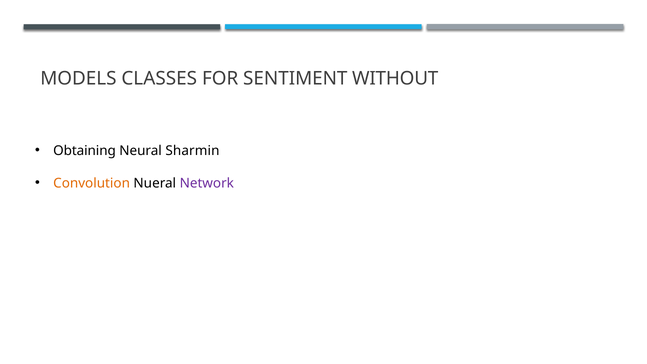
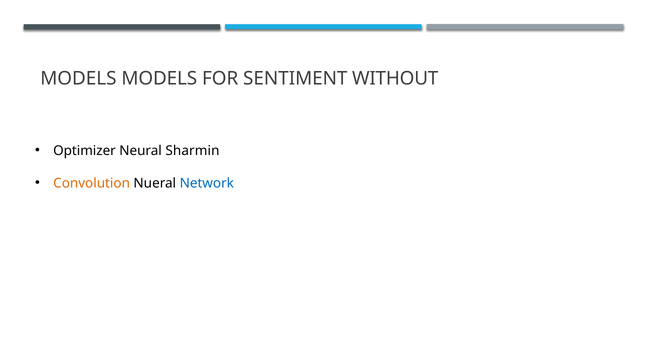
MODELS CLASSES: CLASSES -> MODELS
Obtaining: Obtaining -> Optimizer
Network colour: purple -> blue
